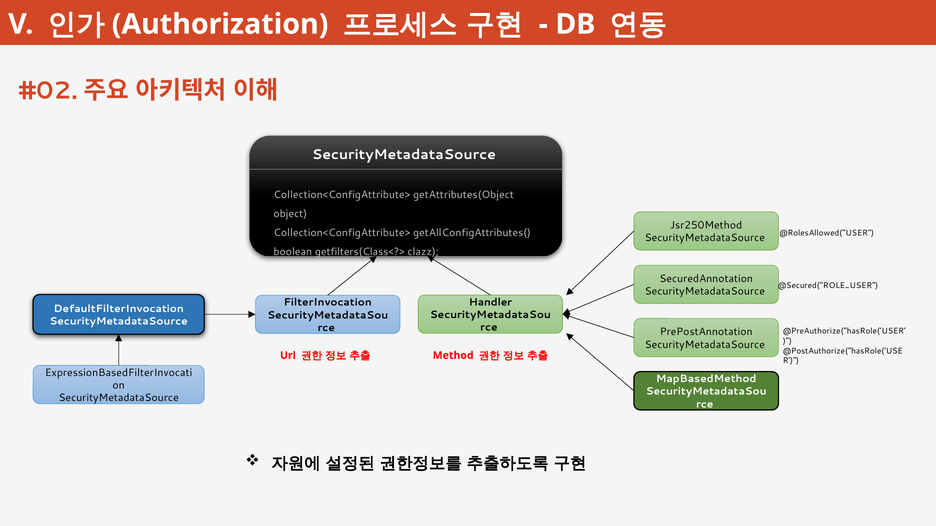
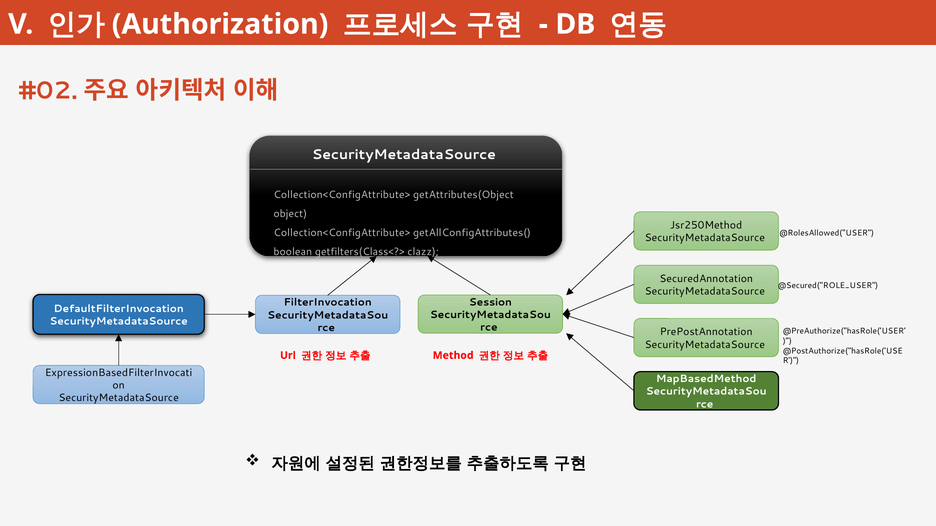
Handler: Handler -> Session
